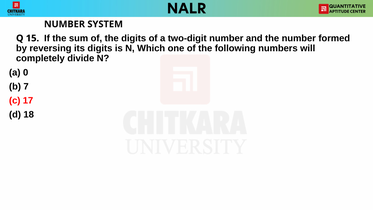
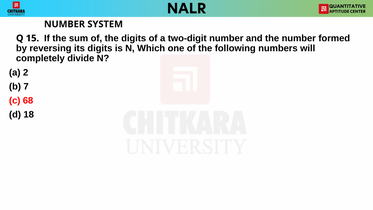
0: 0 -> 2
17: 17 -> 68
